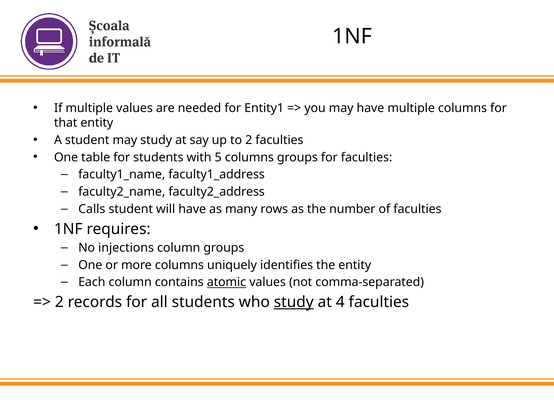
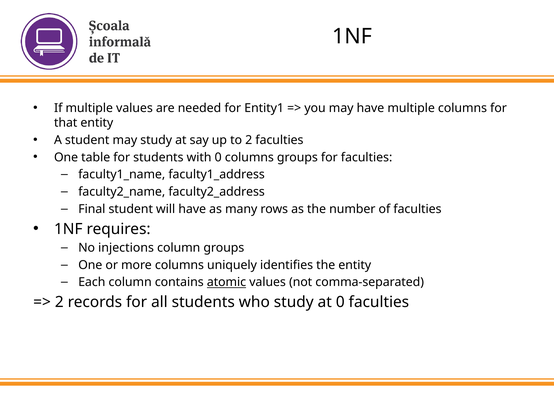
with 5: 5 -> 0
Calls: Calls -> Final
study at (294, 302) underline: present -> none
at 4: 4 -> 0
